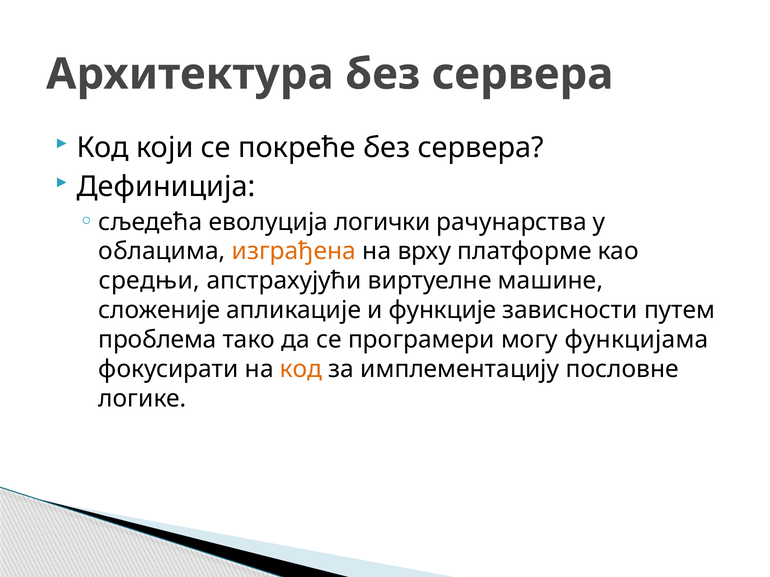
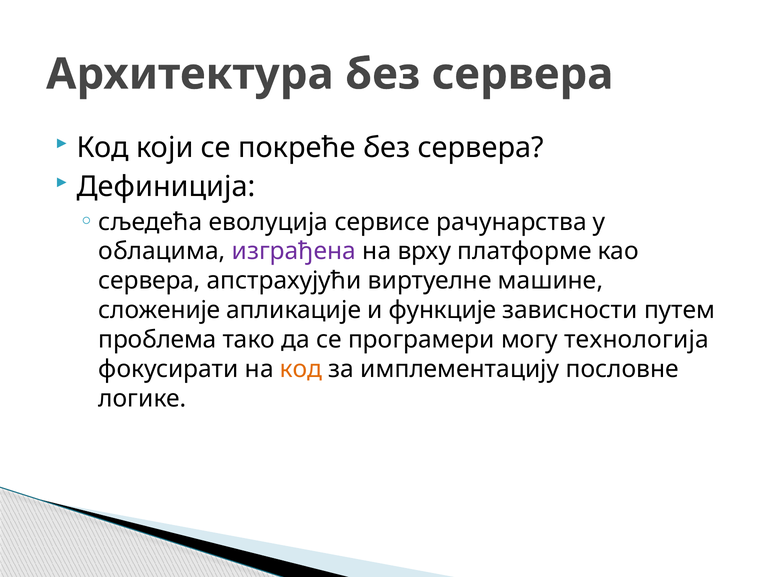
логички: логички -> сервисе
изграђена colour: orange -> purple
средњи at (149, 281): средњи -> сервера
функцијама: функцијама -> технологија
